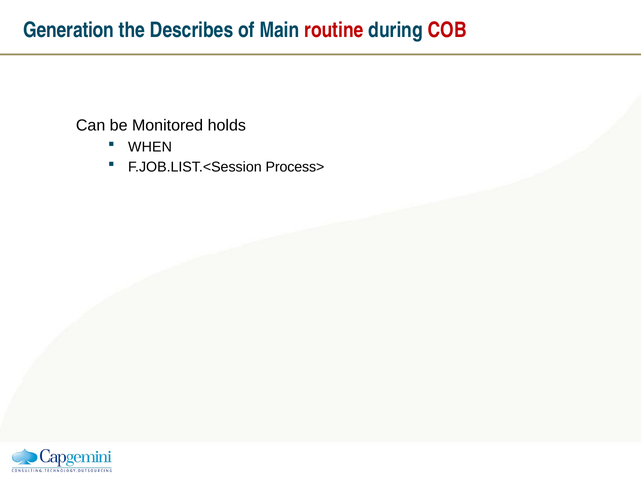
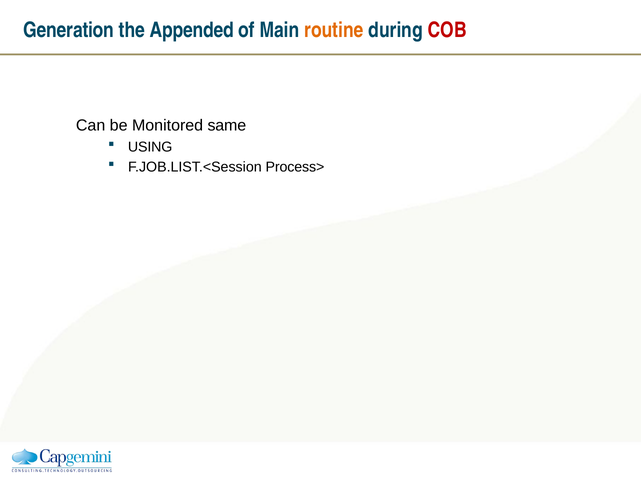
Describes: Describes -> Appended
routine colour: red -> orange
holds: holds -> same
WHEN: WHEN -> USING
